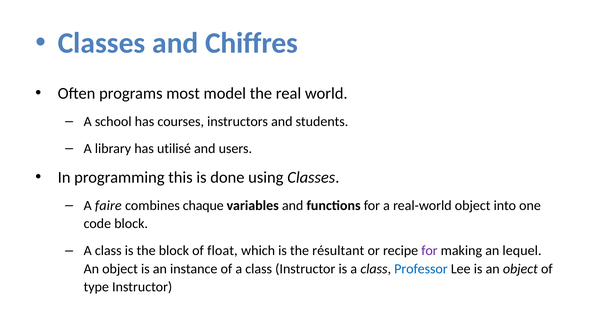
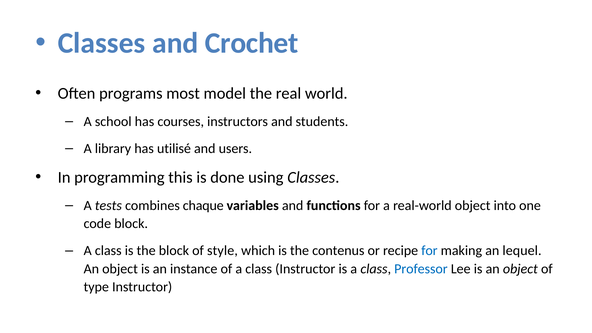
Chiffres: Chiffres -> Crochet
faire: faire -> tests
float: float -> style
résultant: résultant -> contenus
for at (429, 251) colour: purple -> blue
